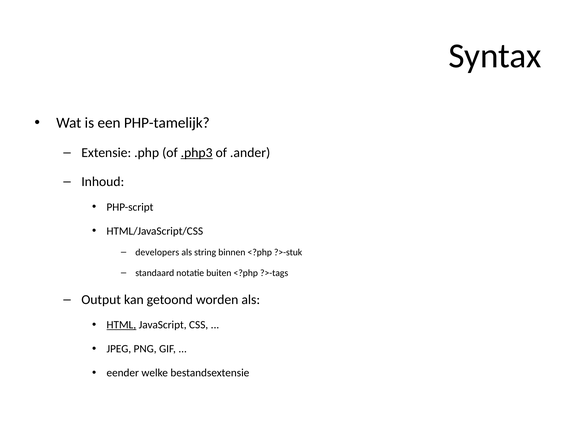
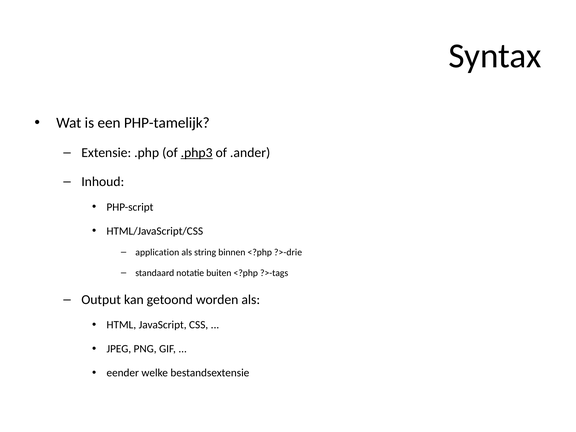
developers: developers -> application
?>-stuk: ?>-stuk -> ?>-drie
HTML underline: present -> none
